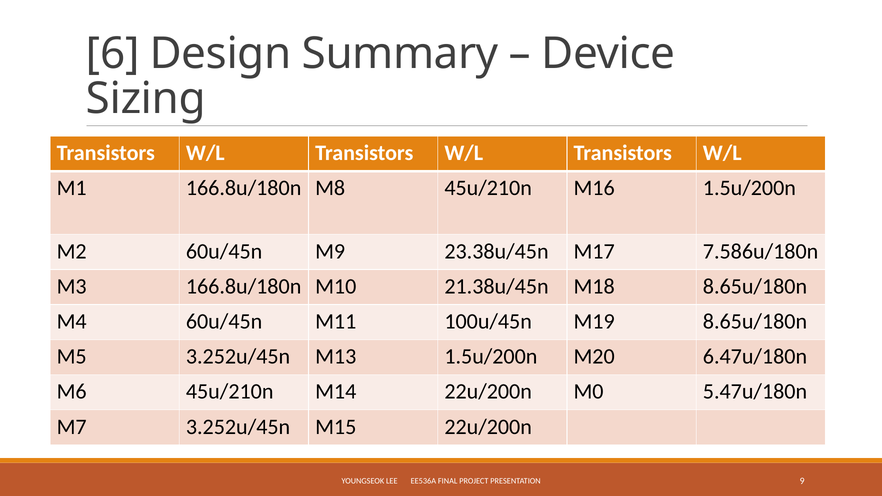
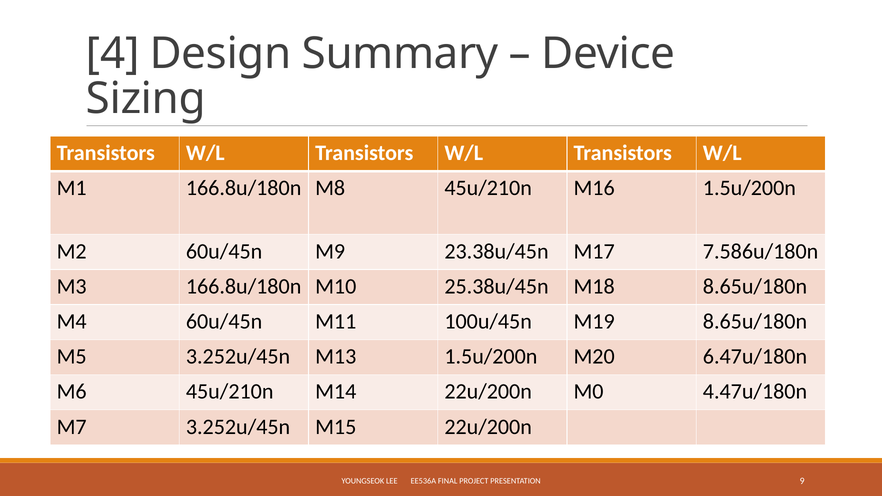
6: 6 -> 4
21.38u/45n: 21.38u/45n -> 25.38u/45n
5.47u/180n: 5.47u/180n -> 4.47u/180n
